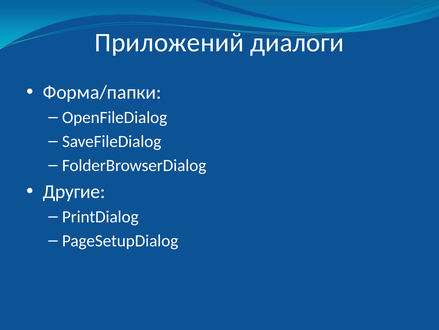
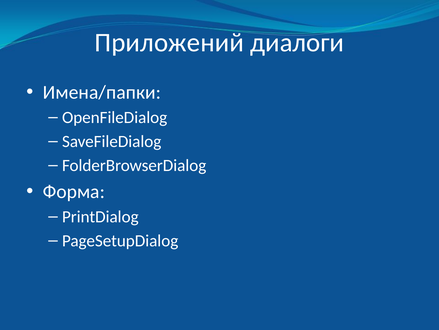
Форма/папки: Форма/папки -> Имена/папки
Другие: Другие -> Форма
